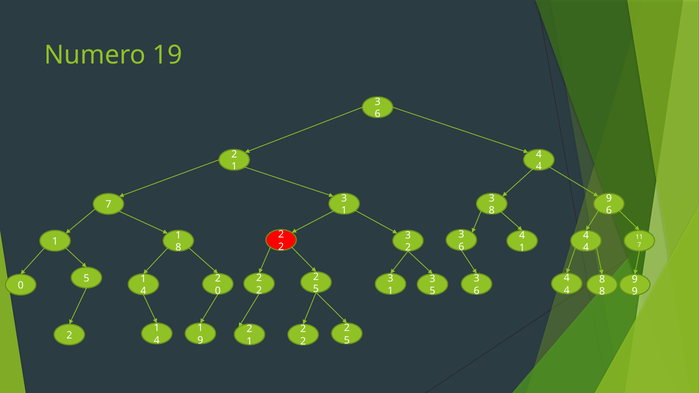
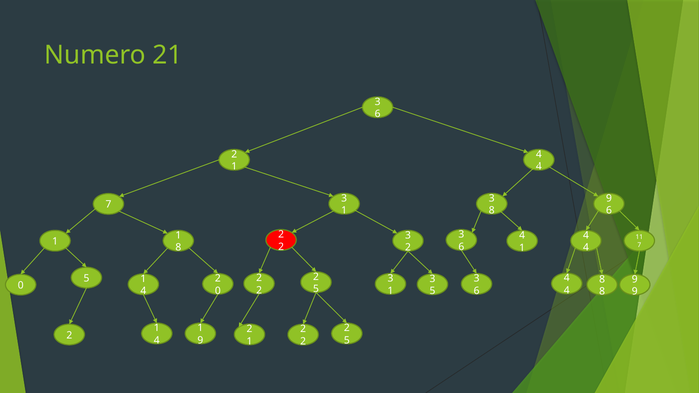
19: 19 -> 21
